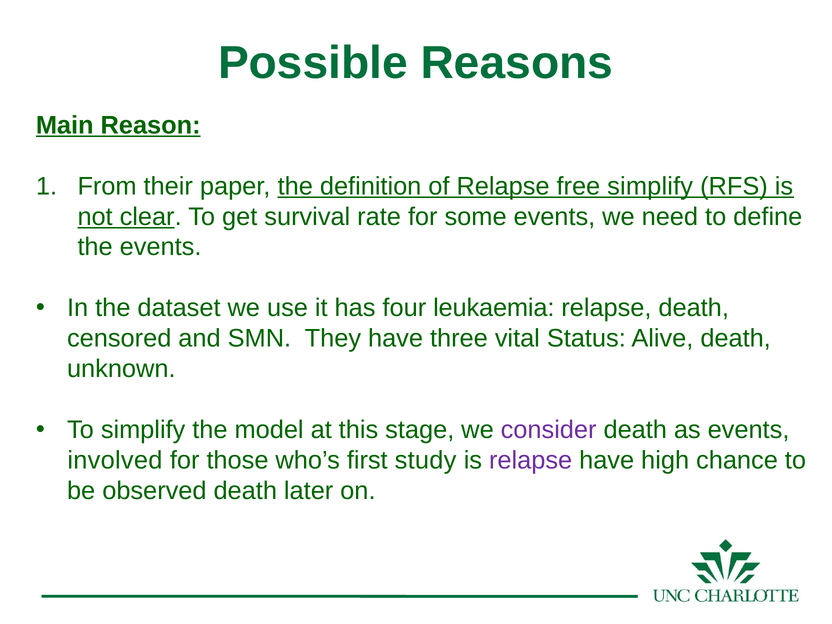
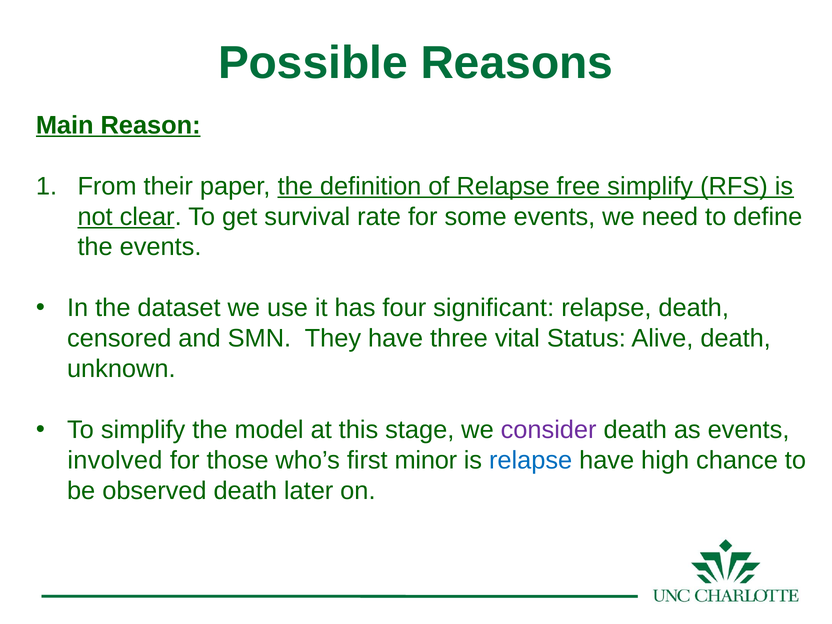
leukaemia: leukaemia -> significant
study: study -> minor
relapse at (531, 461) colour: purple -> blue
